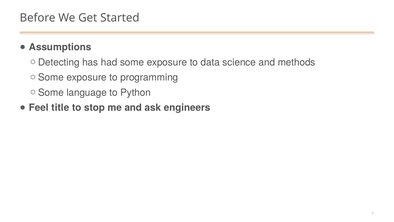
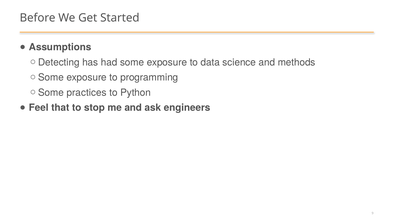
language: language -> practices
title: title -> that
